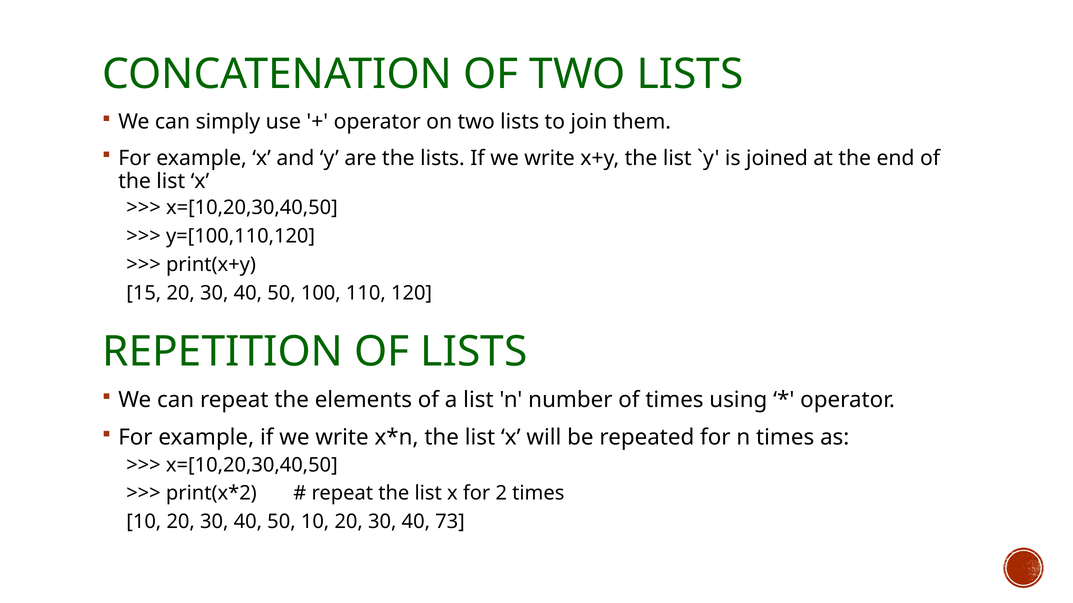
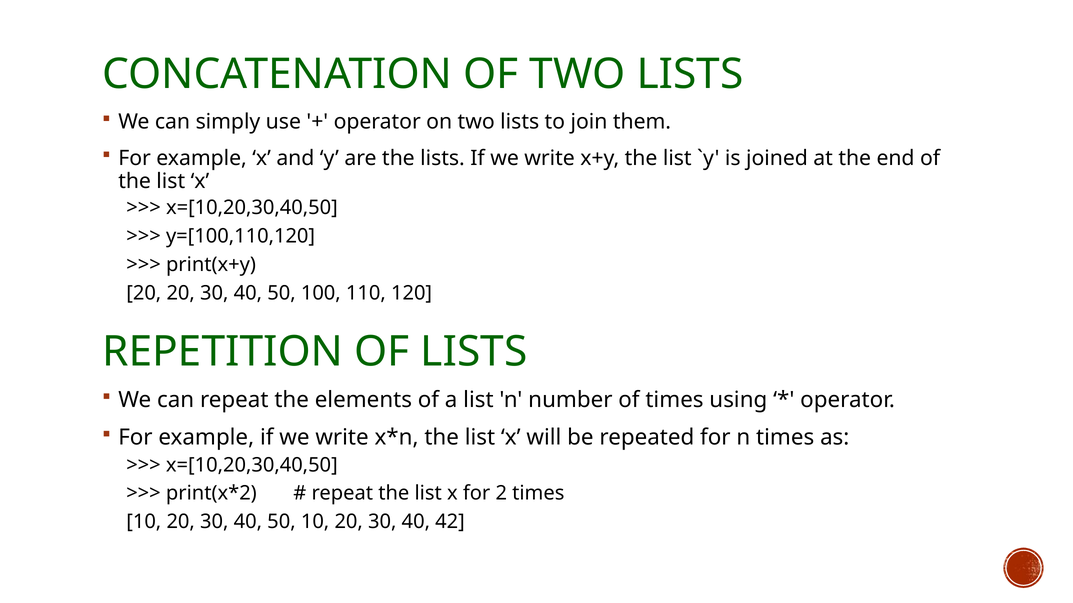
15 at (144, 293): 15 -> 20
73: 73 -> 42
